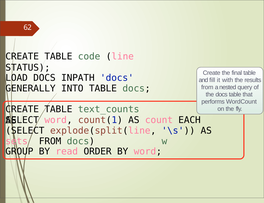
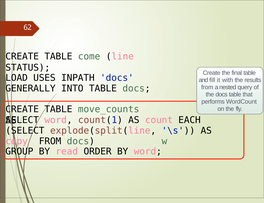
code: code -> come
LOAD DOCS: DOCS -> USES
text_counts: text_counts -> move_counts
sets: sets -> copy
